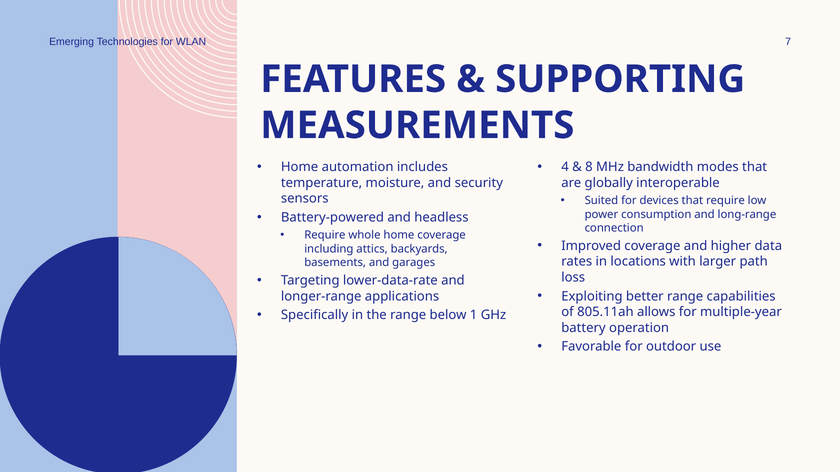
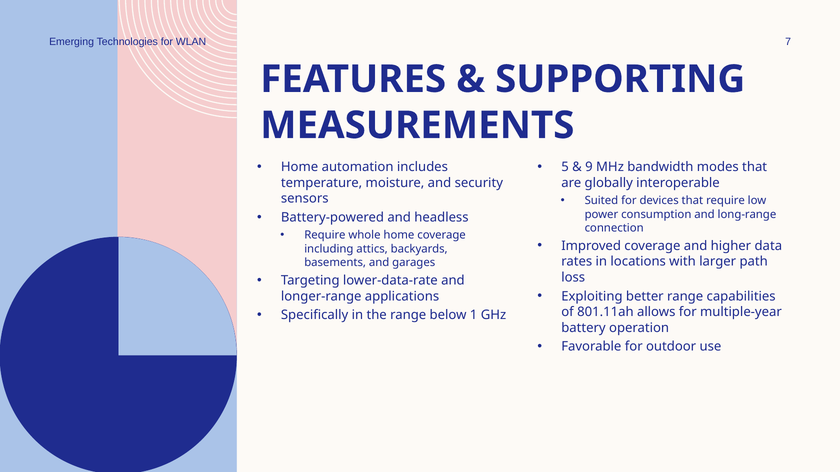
4: 4 -> 5
8: 8 -> 9
805.11ah: 805.11ah -> 801.11ah
